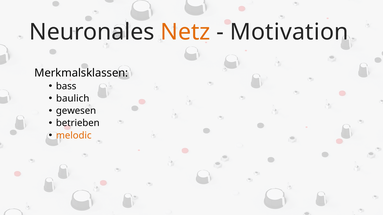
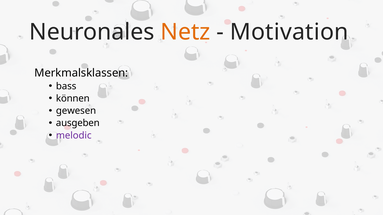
baulich: baulich -> können
betrieben: betrieben -> ausgeben
melodic colour: orange -> purple
